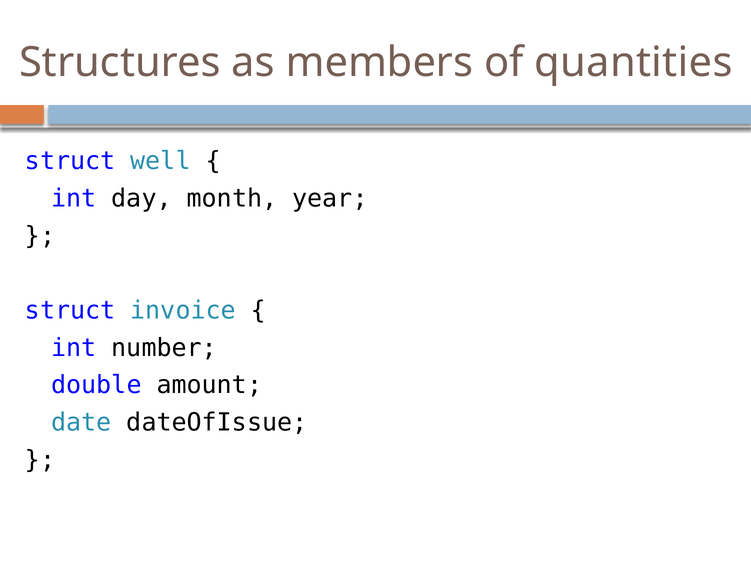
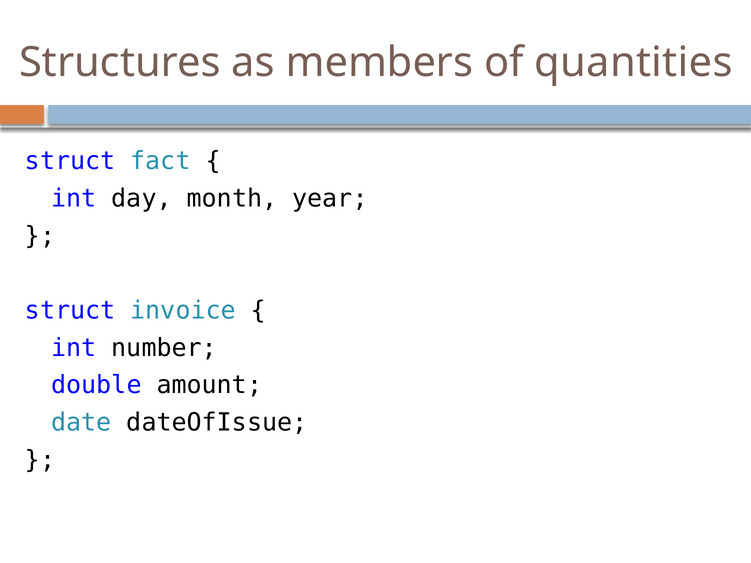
well: well -> fact
